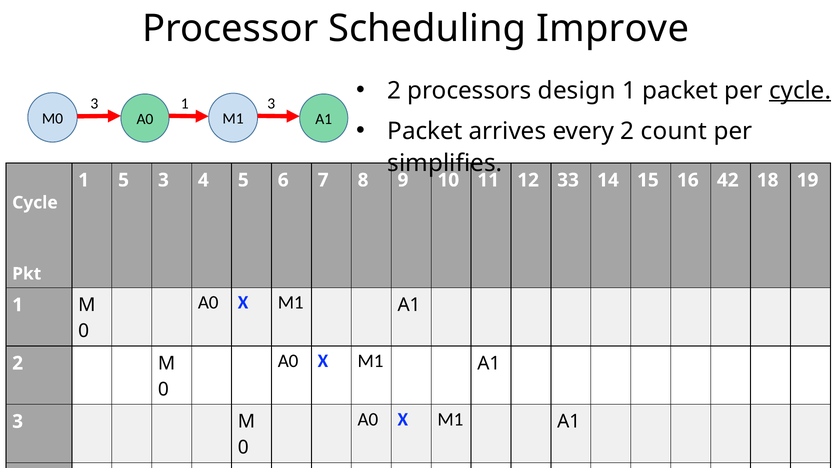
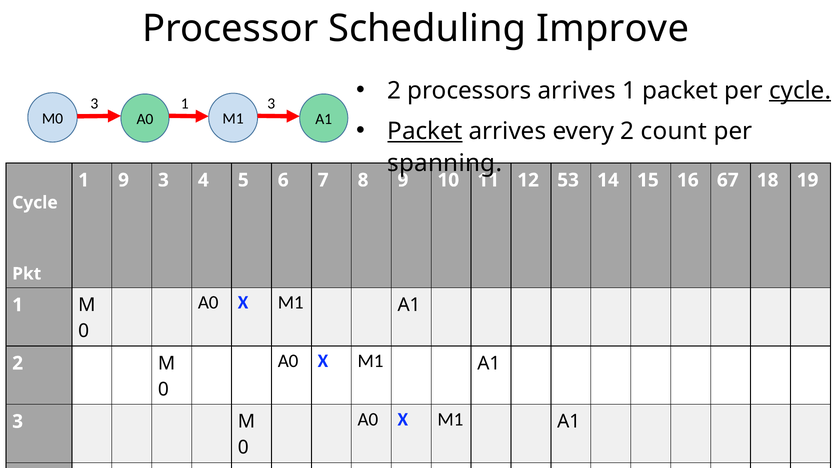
processors design: design -> arrives
Packet at (425, 131) underline: none -> present
simplifies: simplifies -> spanning
1 5: 5 -> 9
33: 33 -> 53
42: 42 -> 67
